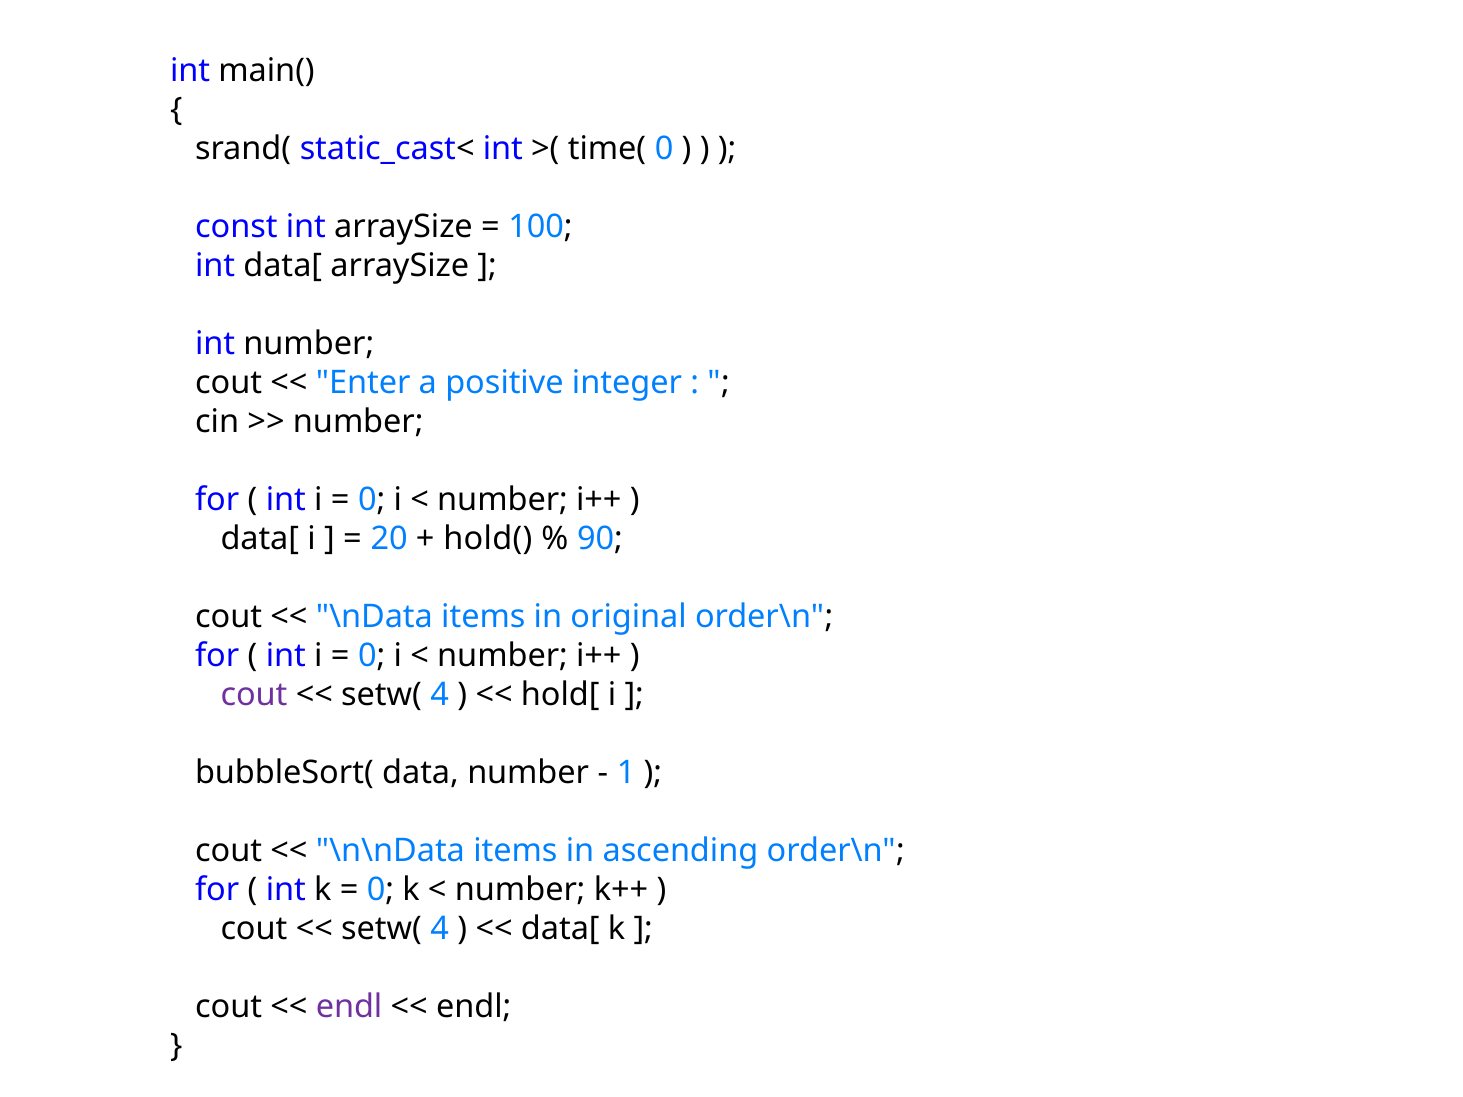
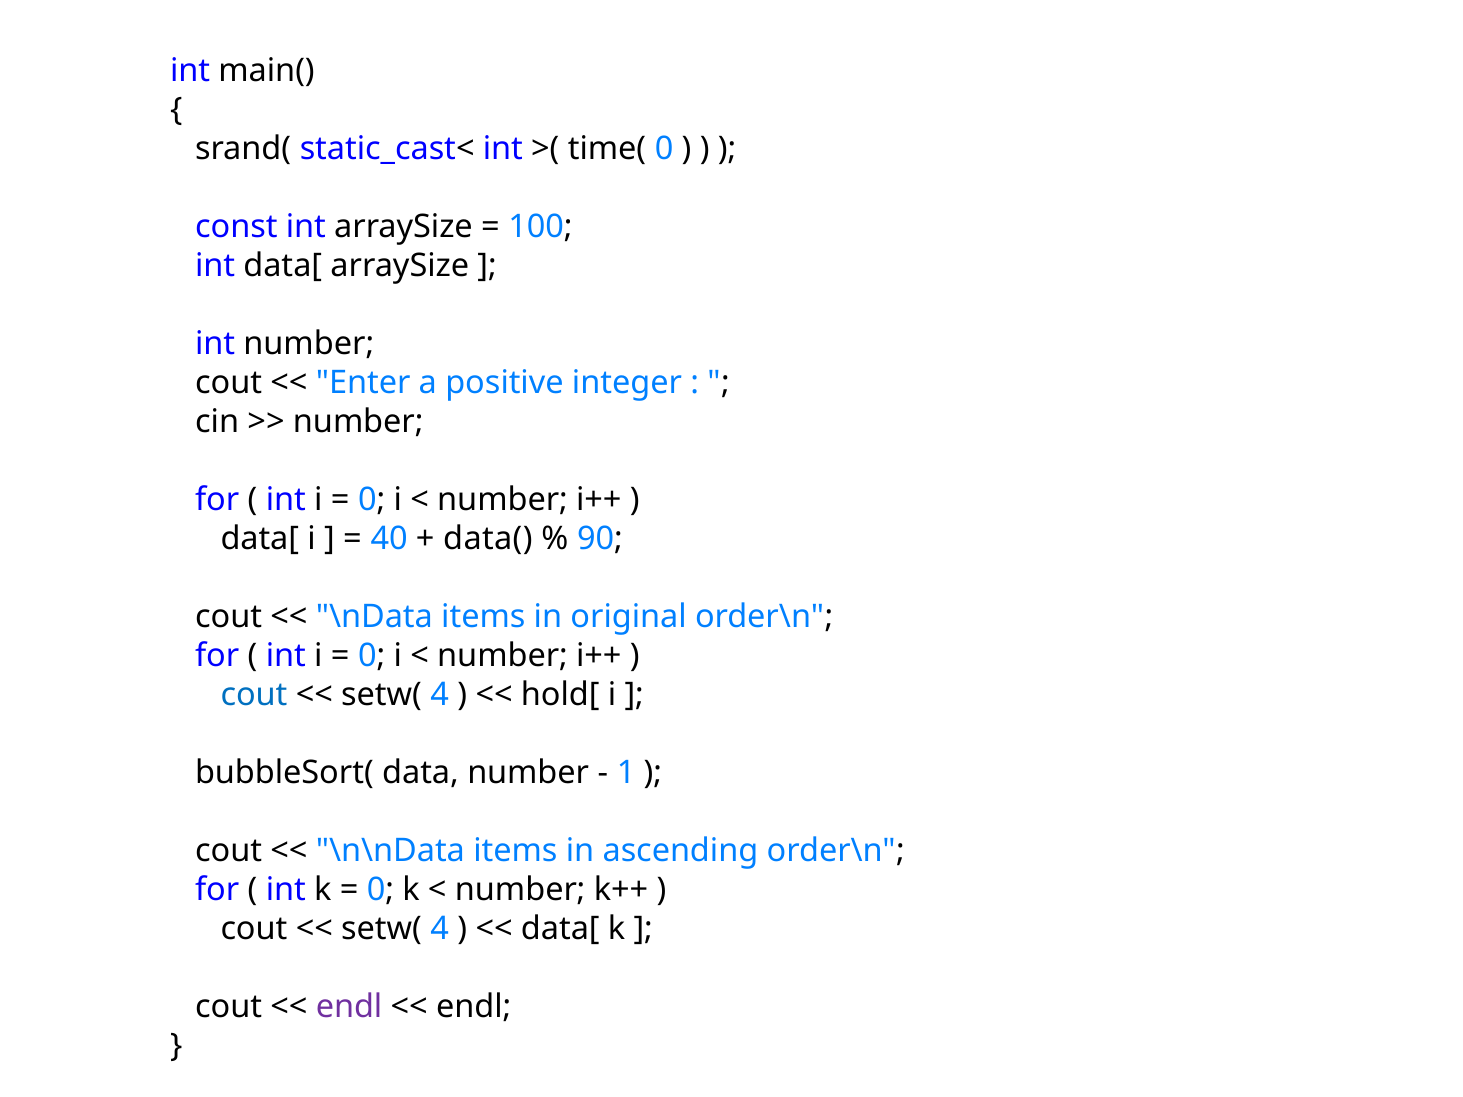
20: 20 -> 40
hold(: hold( -> data(
cout at (254, 695) colour: purple -> blue
